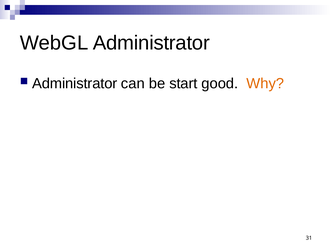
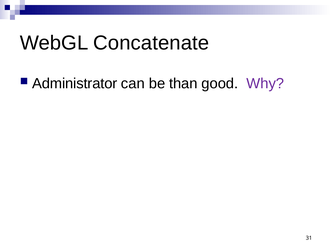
WebGL Administrator: Administrator -> Concatenate
start: start -> than
Why colour: orange -> purple
